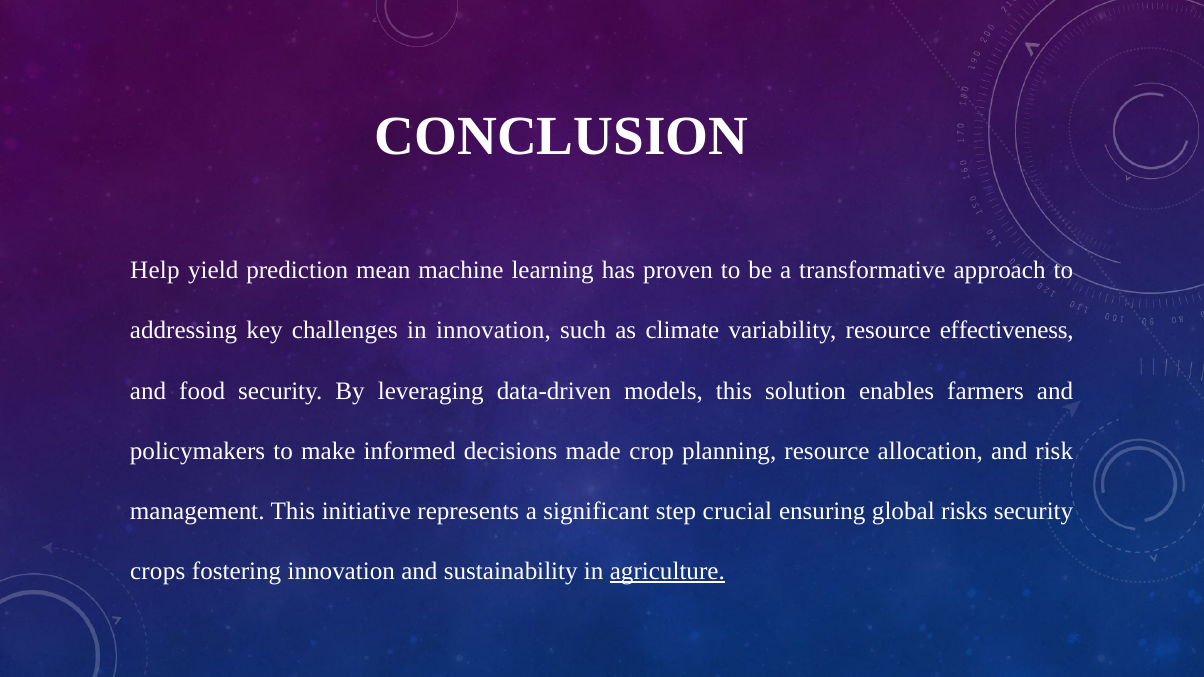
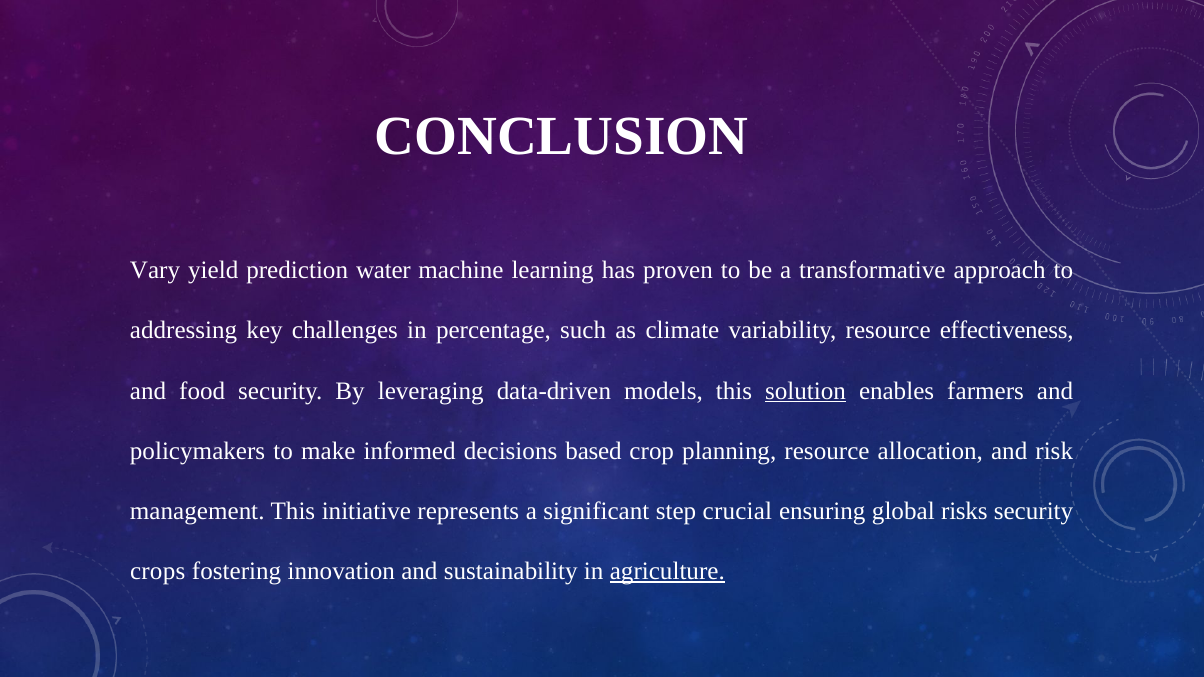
Help: Help -> Vary
mean: mean -> water
in innovation: innovation -> percentage
solution underline: none -> present
made: made -> based
